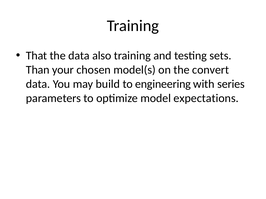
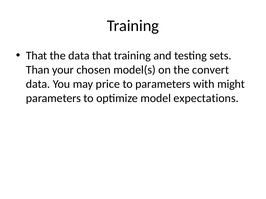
data also: also -> that
build: build -> price
to engineering: engineering -> parameters
series: series -> might
